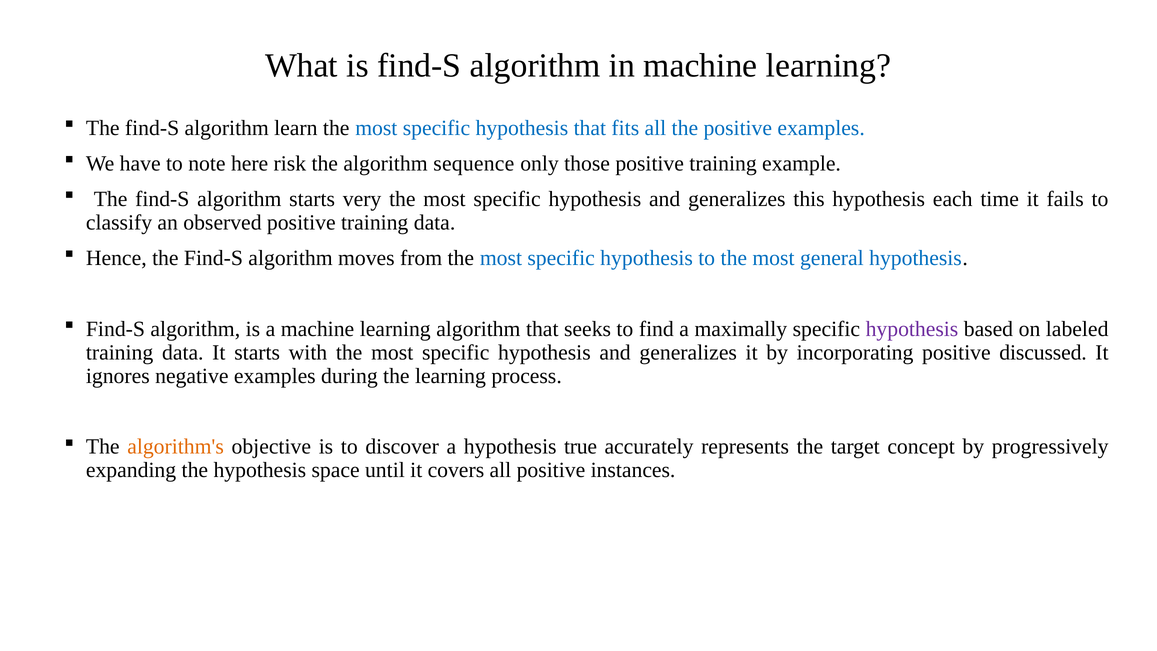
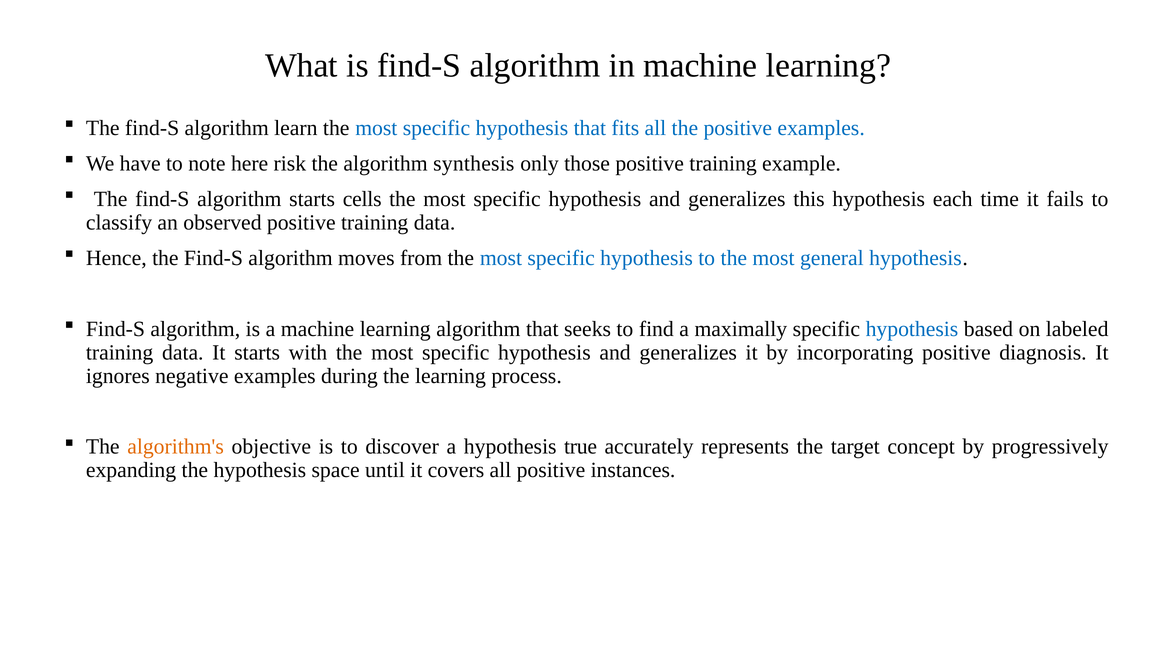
sequence: sequence -> synthesis
very: very -> cells
hypothesis at (912, 329) colour: purple -> blue
discussed: discussed -> diagnosis
